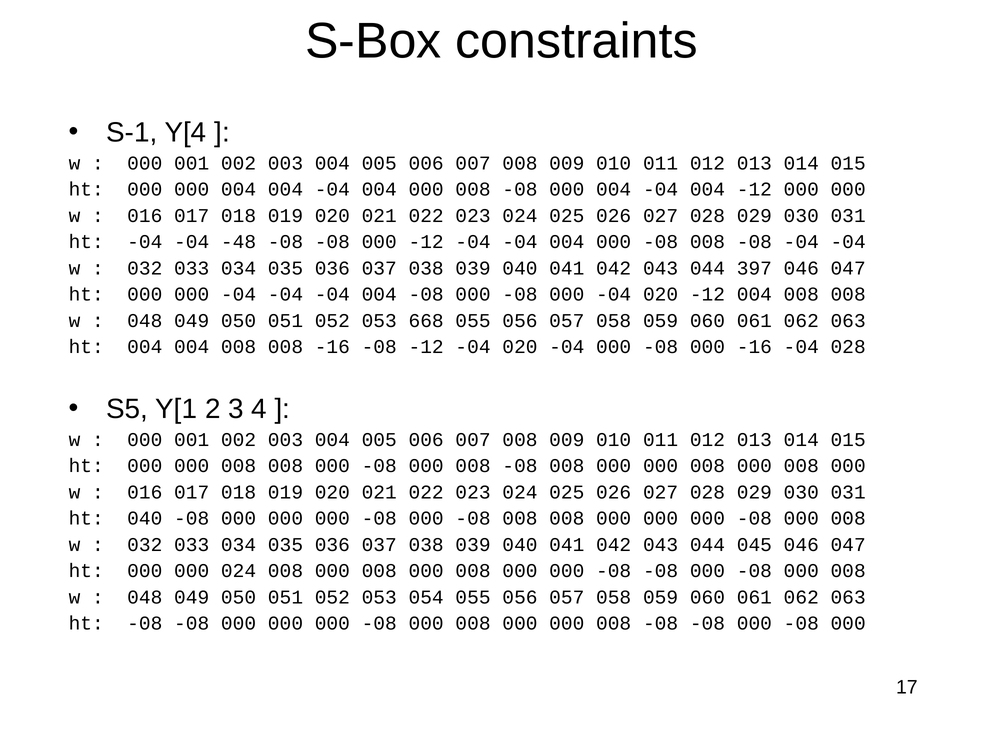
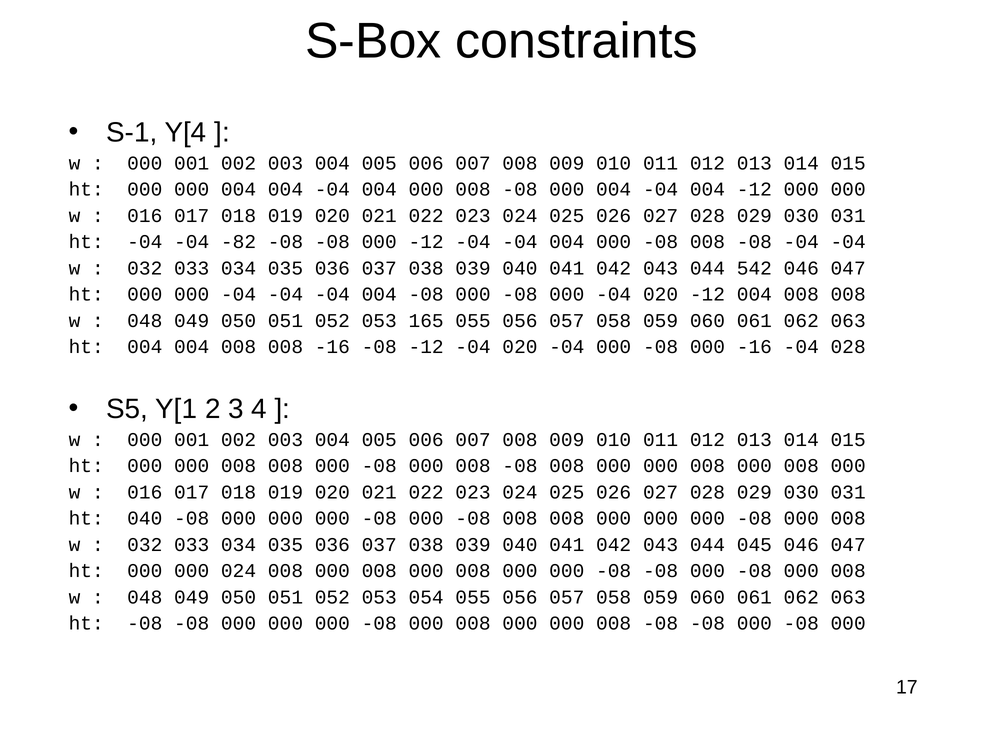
-48: -48 -> -82
397: 397 -> 542
668: 668 -> 165
